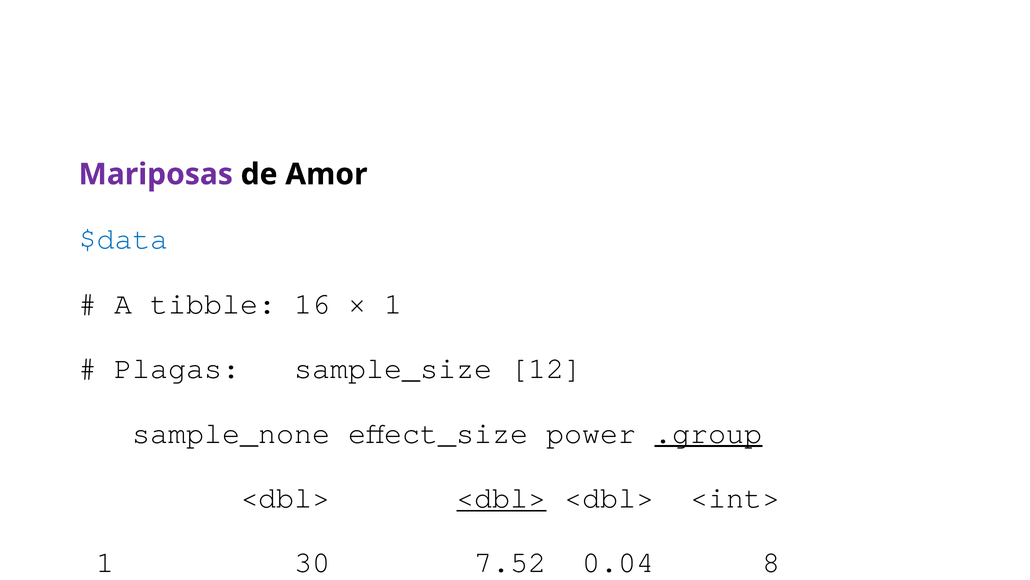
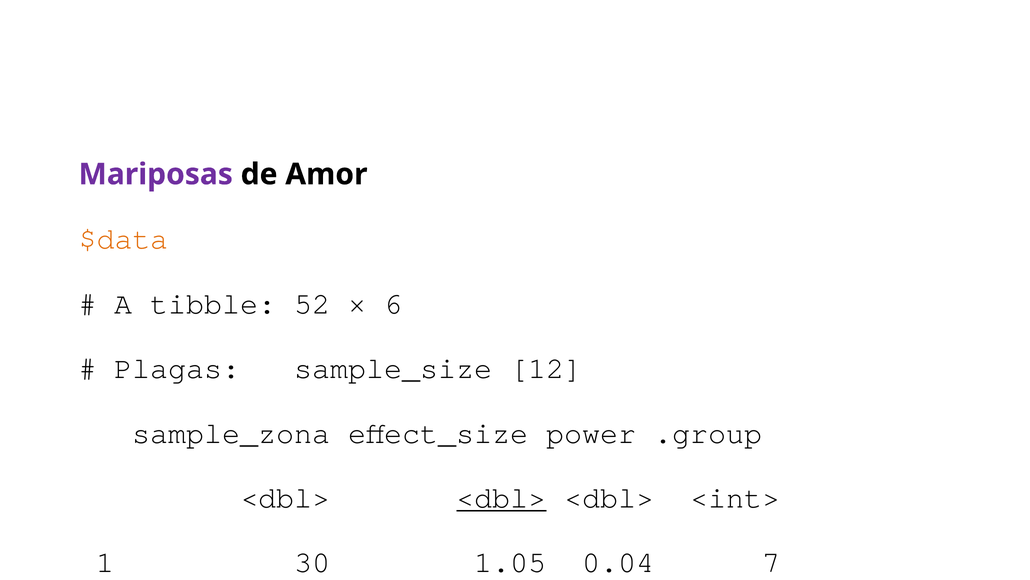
$data colour: blue -> orange
16: 16 -> 52
1 at (393, 303): 1 -> 6
sample_none: sample_none -> sample_zona
.group underline: present -> none
7.52: 7.52 -> 1.05
0.04 8: 8 -> 7
